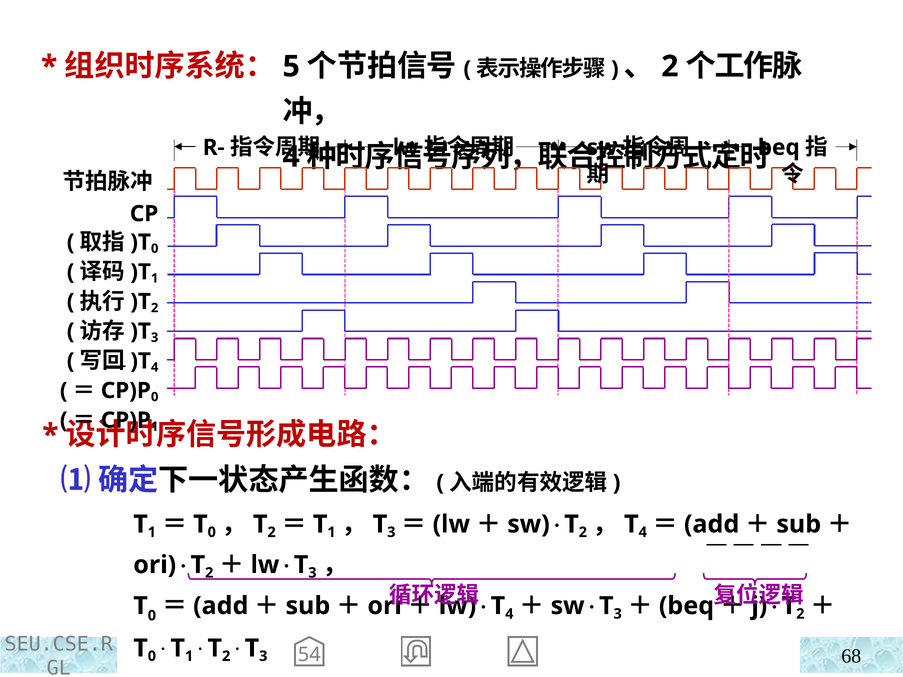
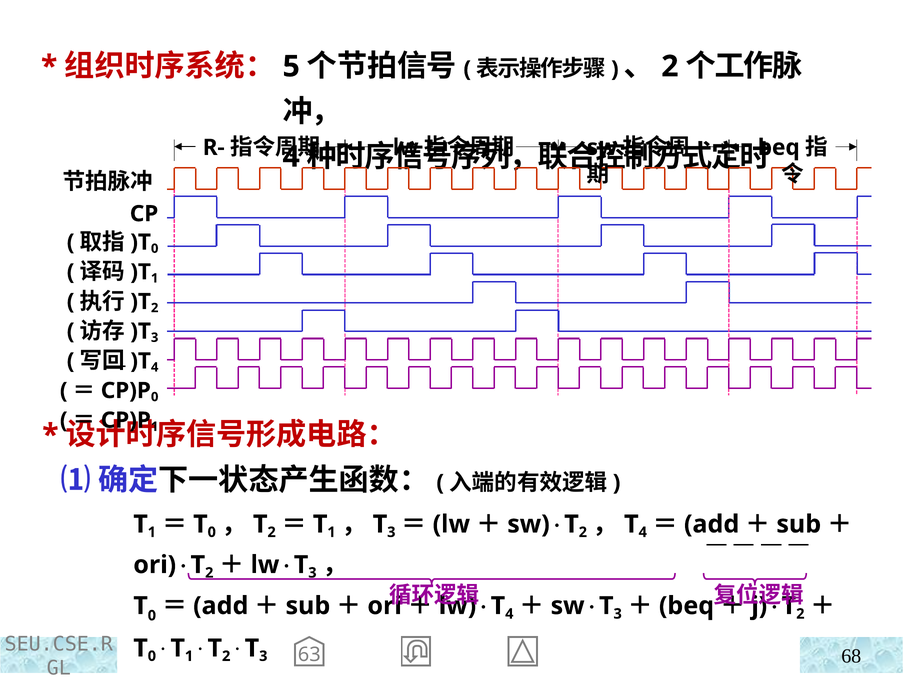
54: 54 -> 63
